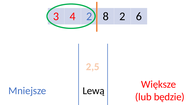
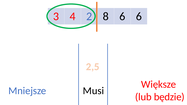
8 2: 2 -> 6
Lewą: Lewą -> Musi
